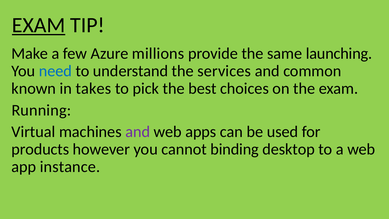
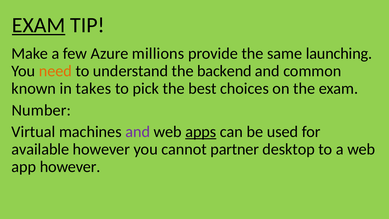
need colour: blue -> orange
services: services -> backend
Running: Running -> Number
apps underline: none -> present
products: products -> available
binding: binding -> partner
app instance: instance -> however
